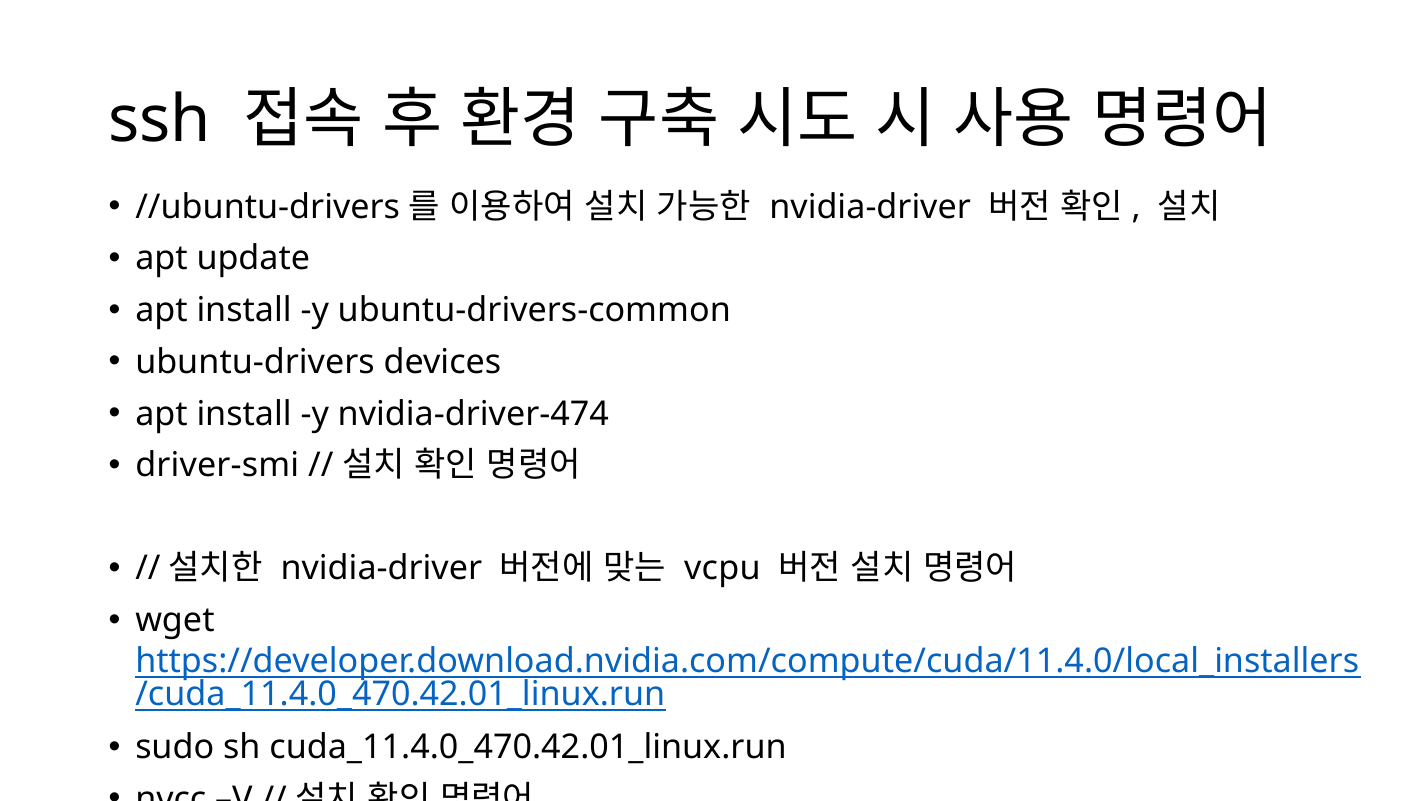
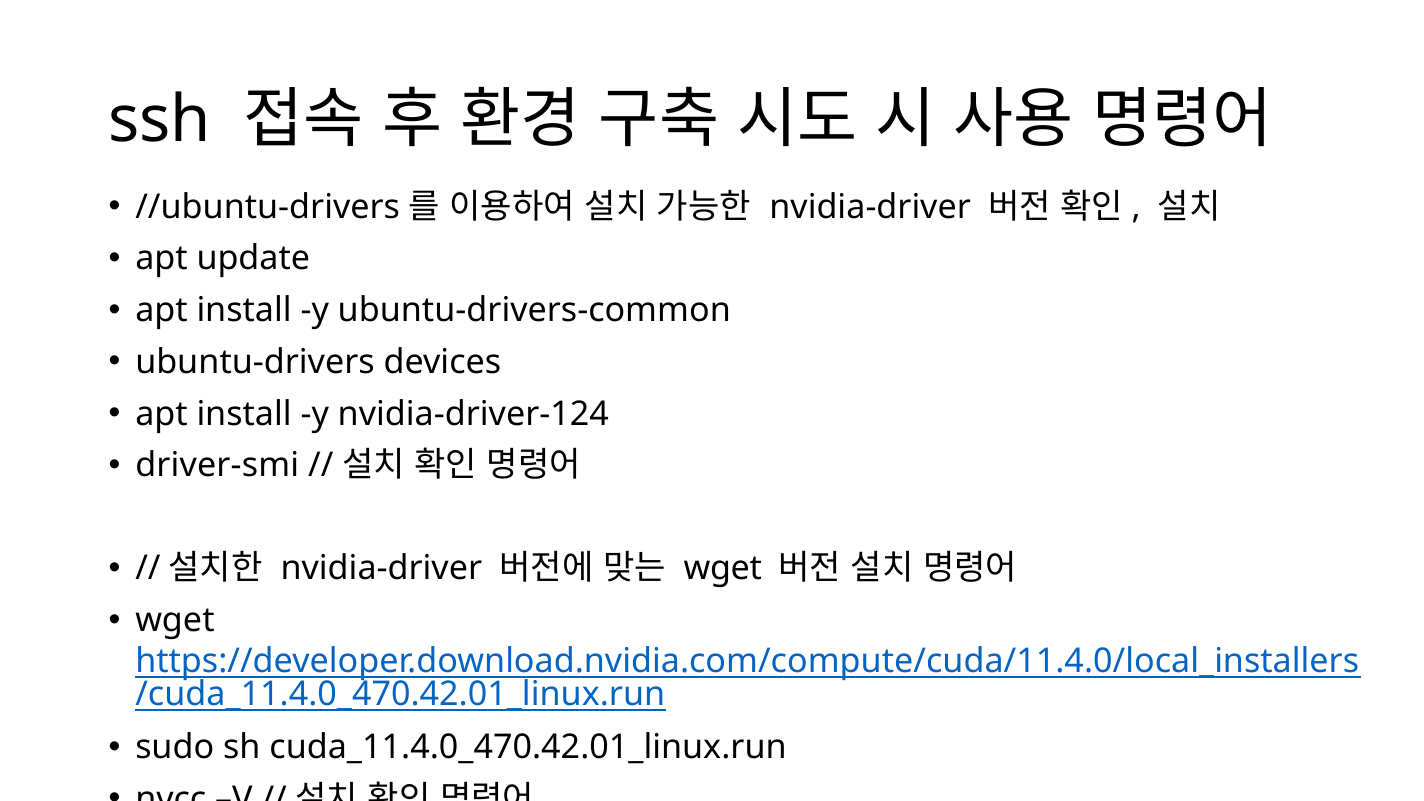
nvidia-driver-474: nvidia-driver-474 -> nvidia-driver-124
vcpu at (722, 569): vcpu -> wget
